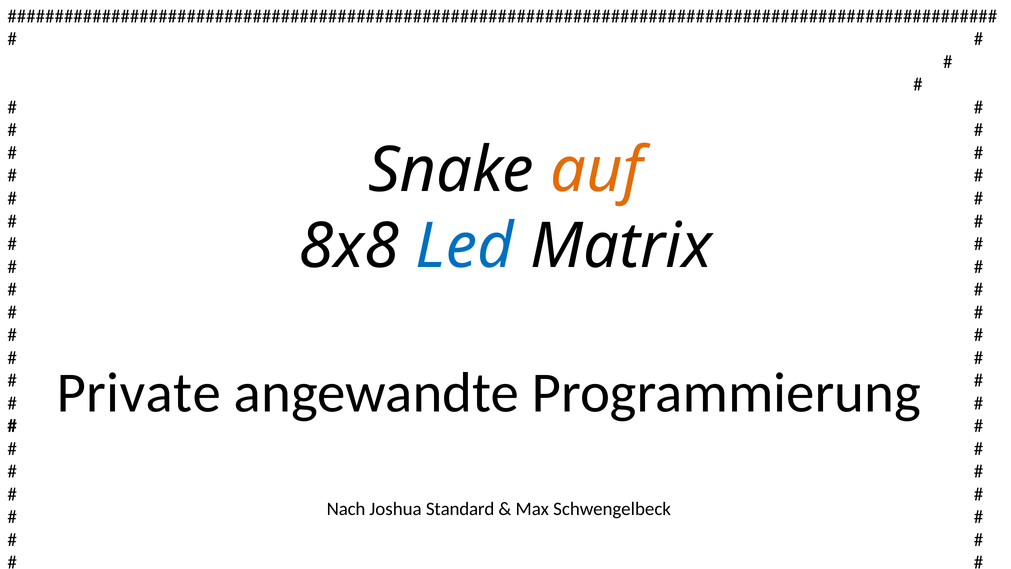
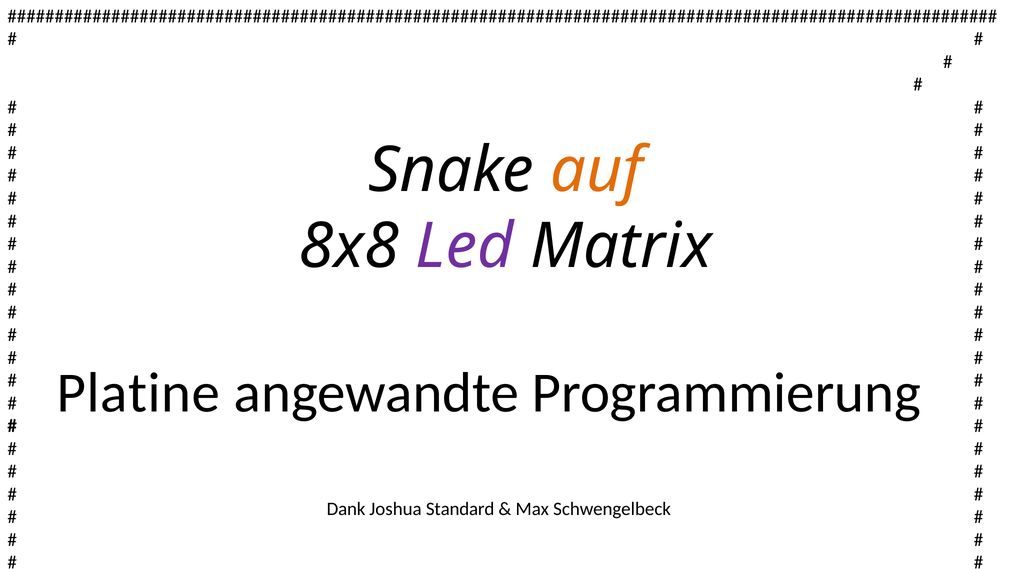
Led colour: blue -> purple
Private: Private -> Platine
Nach: Nach -> Dank
